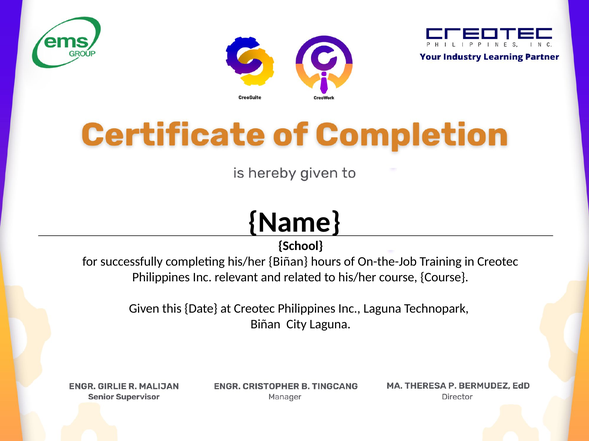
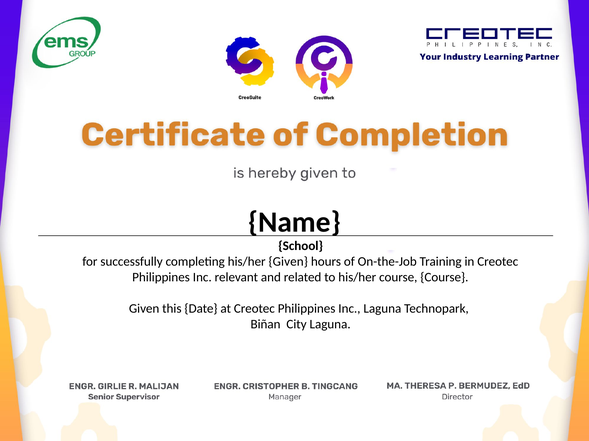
his/her Biñan: Biñan -> Given
